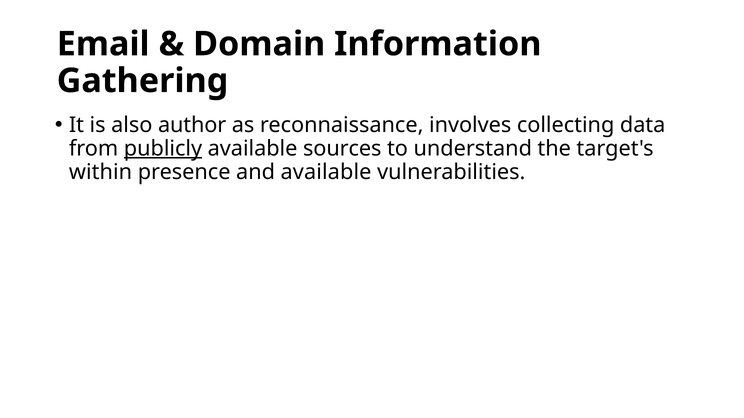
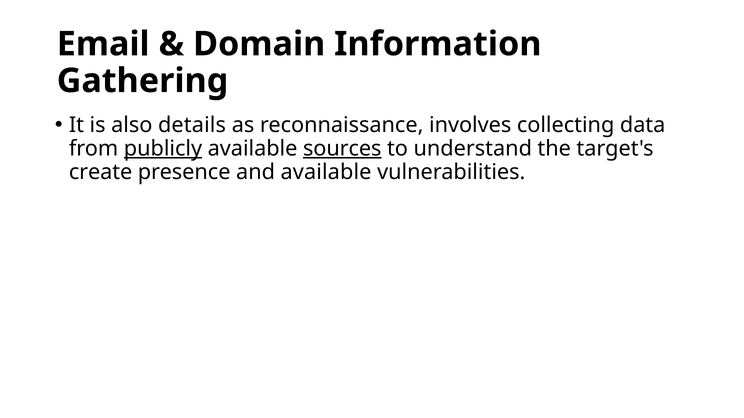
author: author -> details
sources underline: none -> present
within: within -> create
